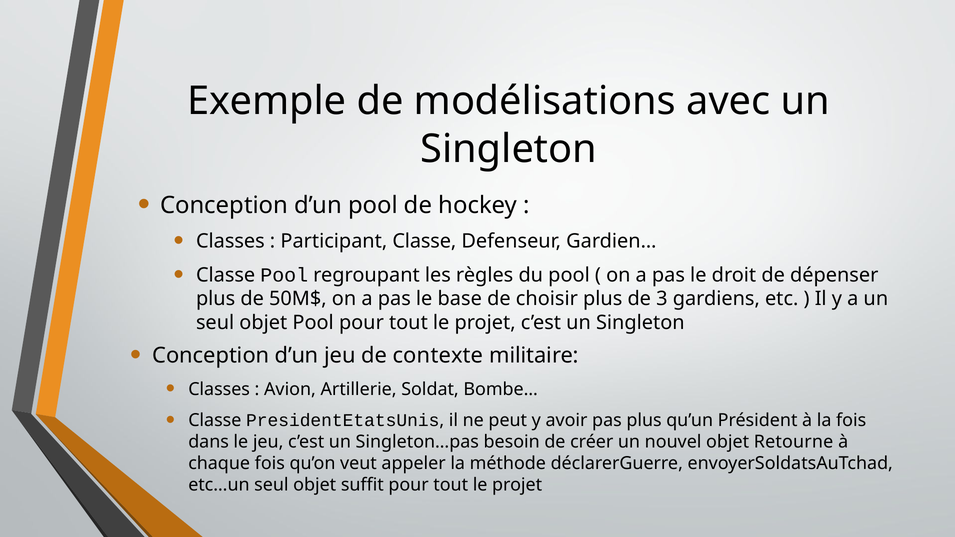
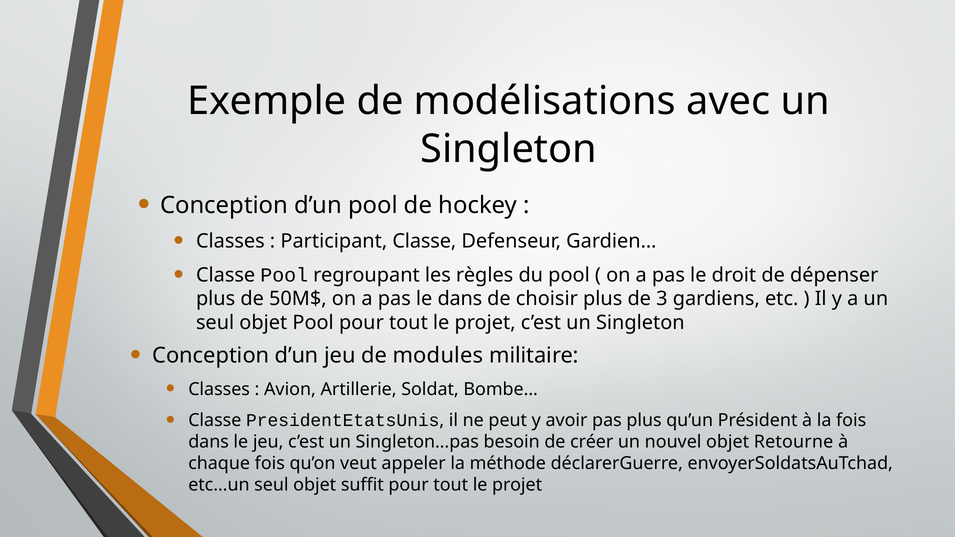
le base: base -> dans
contexte: contexte -> modules
